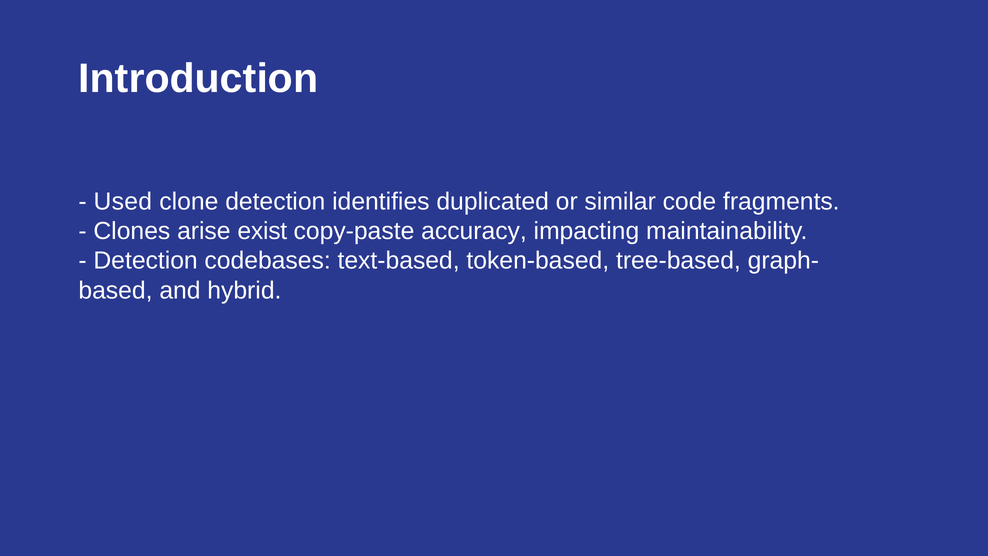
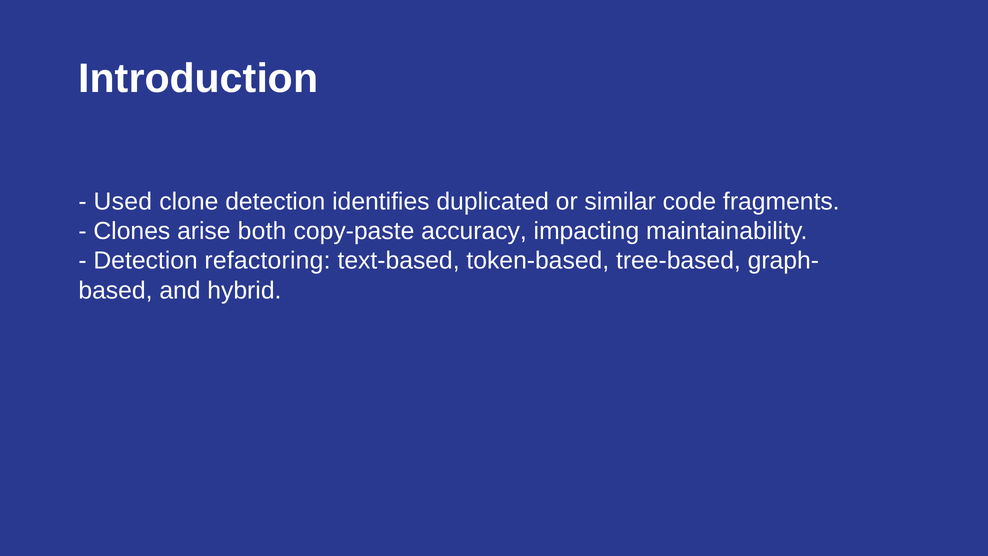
exist: exist -> both
codebases: codebases -> refactoring
